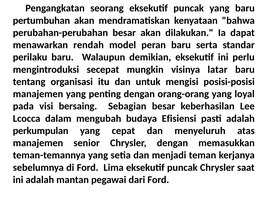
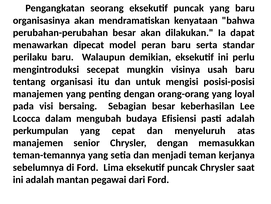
pertumbuhan: pertumbuhan -> organisasinya
rendah: rendah -> dipecat
latar: latar -> usah
